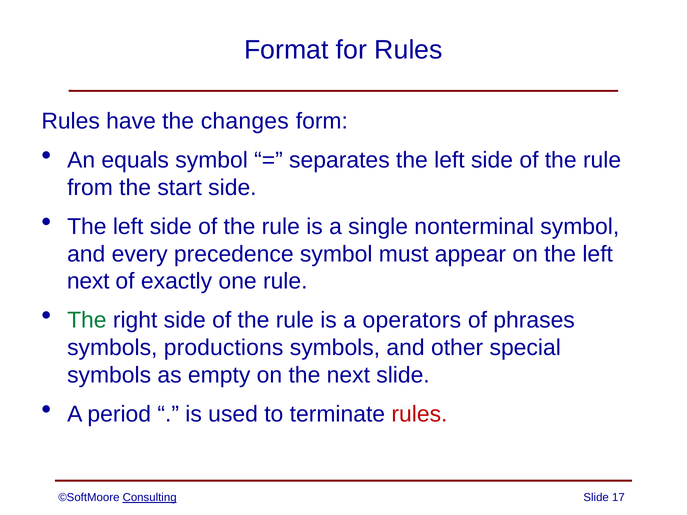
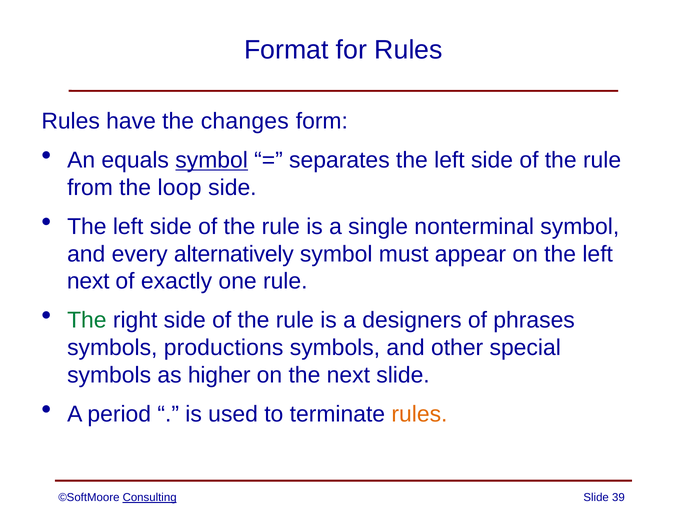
symbol at (212, 160) underline: none -> present
start: start -> loop
precedence: precedence -> alternatively
operators: operators -> designers
empty: empty -> higher
rules at (419, 414) colour: red -> orange
17: 17 -> 39
